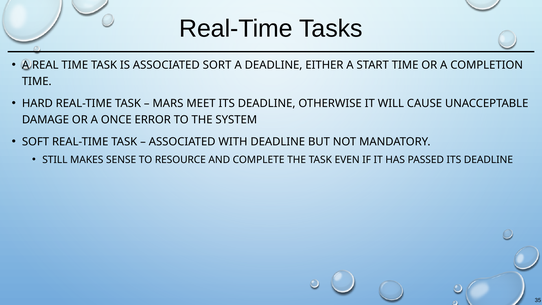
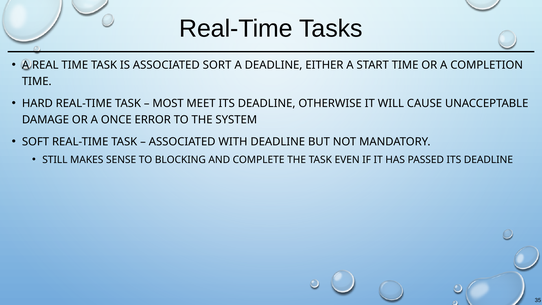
MARS: MARS -> MOST
RESOURCE: RESOURCE -> BLOCKING
